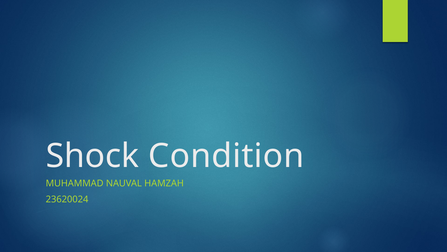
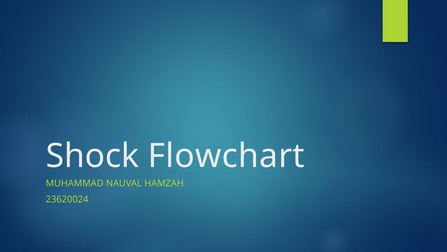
Condition: Condition -> Flowchart
